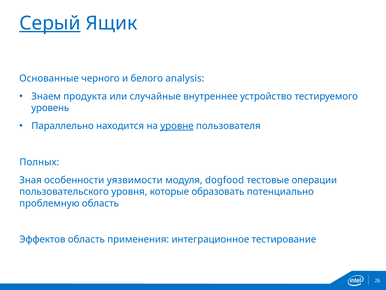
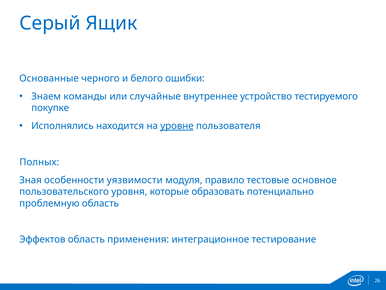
Серый underline: present -> none
analysis: analysis -> ошибки
продукта: продукта -> команды
уровень: уровень -> покупке
Параллельно: Параллельно -> Исполнялись
dogfood: dogfood -> правило
операции: операции -> основное
